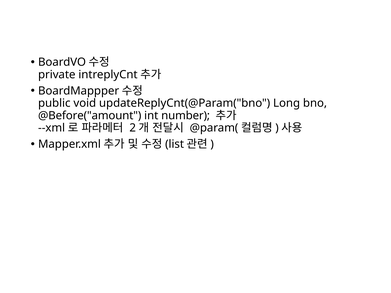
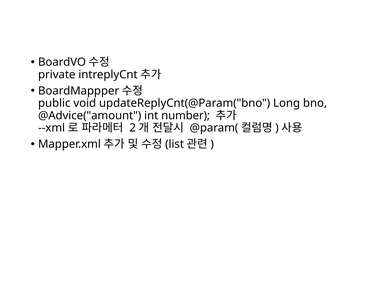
@Before("amount: @Before("amount -> @Advice("amount
